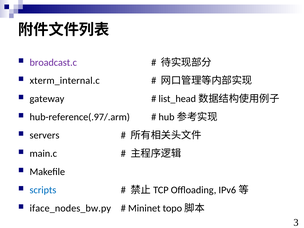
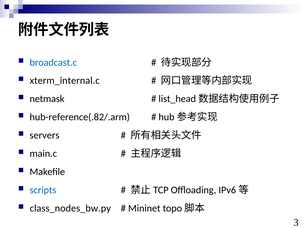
broadcast.c colour: purple -> blue
gateway: gateway -> netmask
hub-reference(.97/.arm: hub-reference(.97/.arm -> hub-reference(.82/.arm
iface_nodes_bw.py: iface_nodes_bw.py -> class_nodes_bw.py
